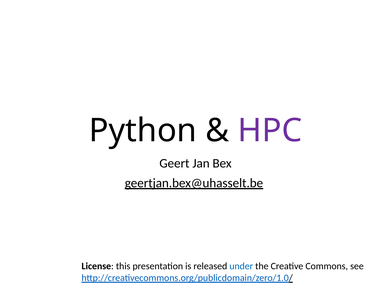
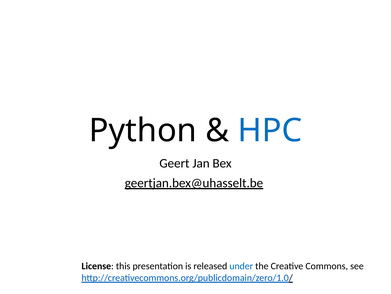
HPC colour: purple -> blue
